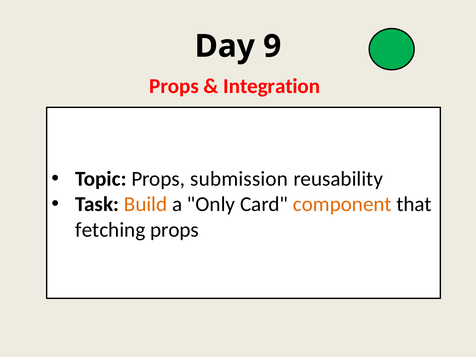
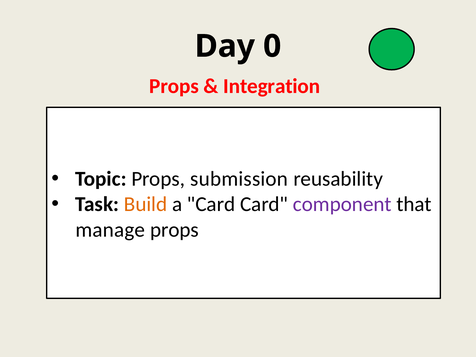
9: 9 -> 0
a Only: Only -> Card
component colour: orange -> purple
fetching: fetching -> manage
